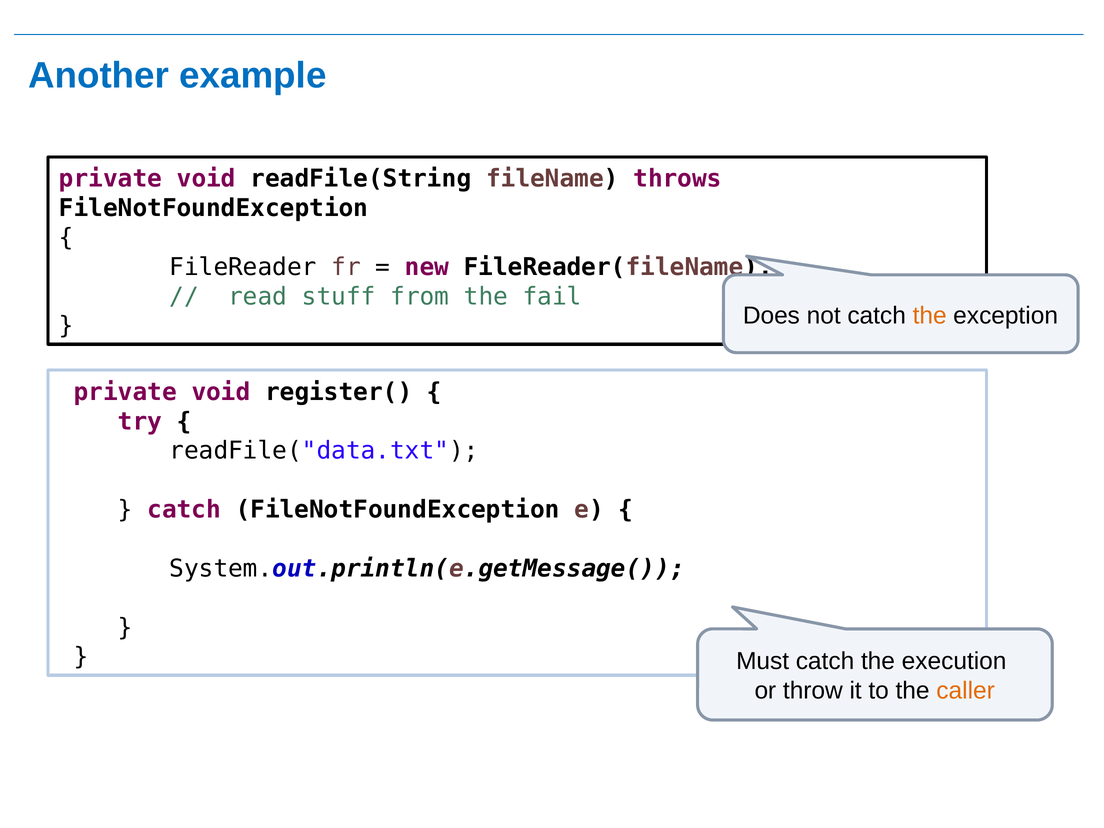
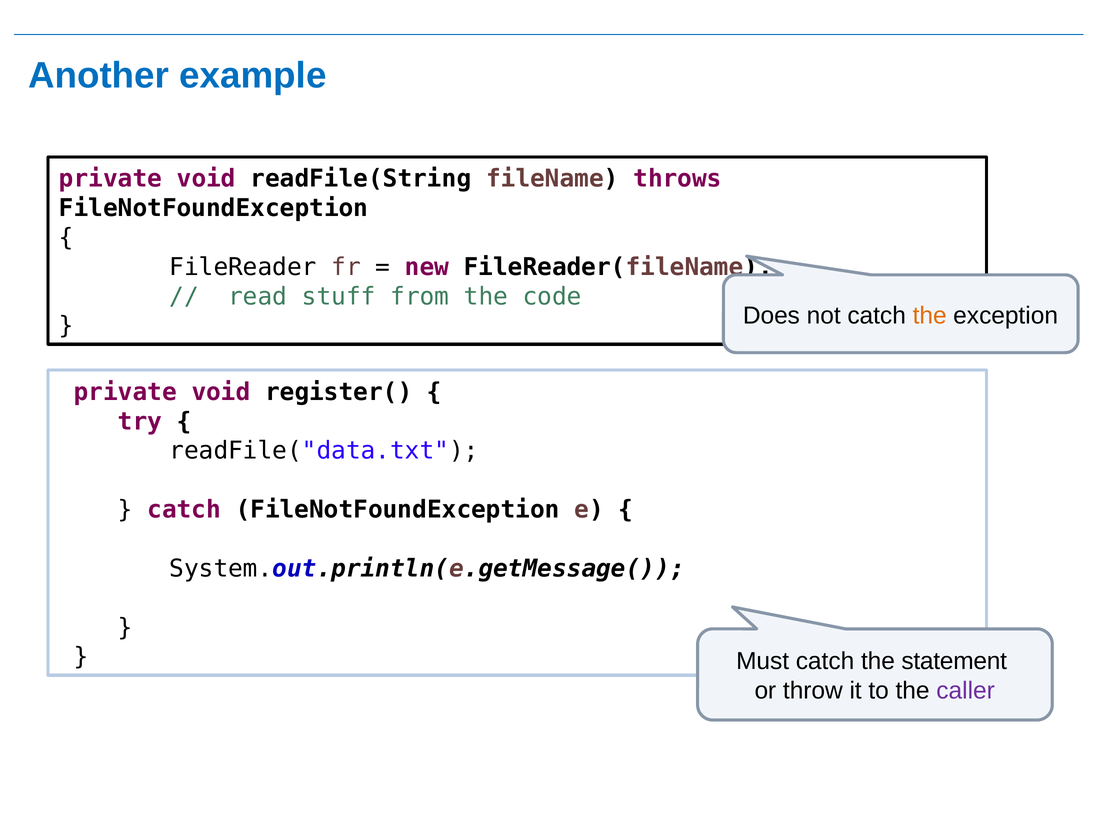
fail: fail -> code
execution: execution -> statement
caller colour: orange -> purple
